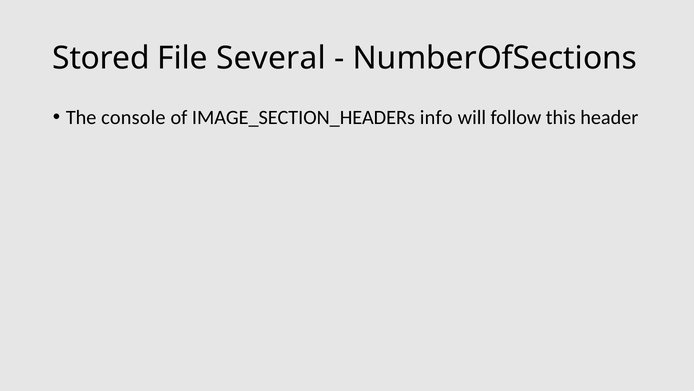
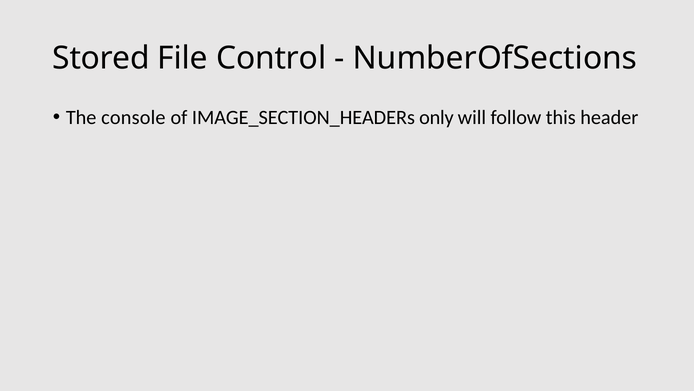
Several: Several -> Control
info: info -> only
